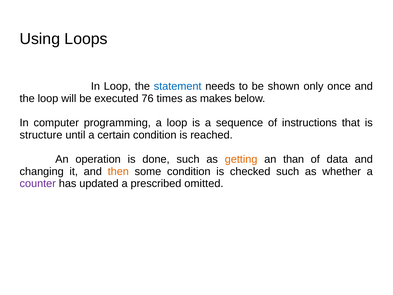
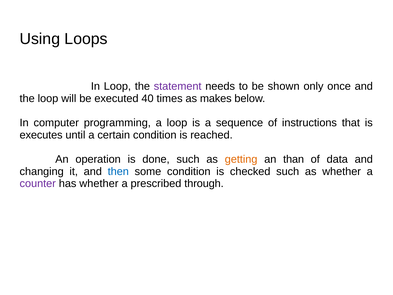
statement colour: blue -> purple
76: 76 -> 40
structure: structure -> executes
then colour: orange -> blue
has updated: updated -> whether
omitted: omitted -> through
